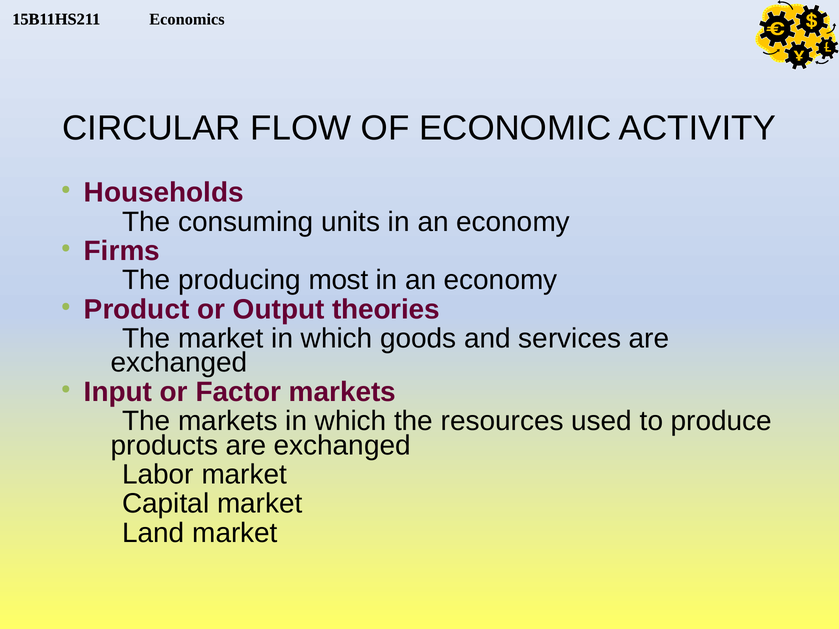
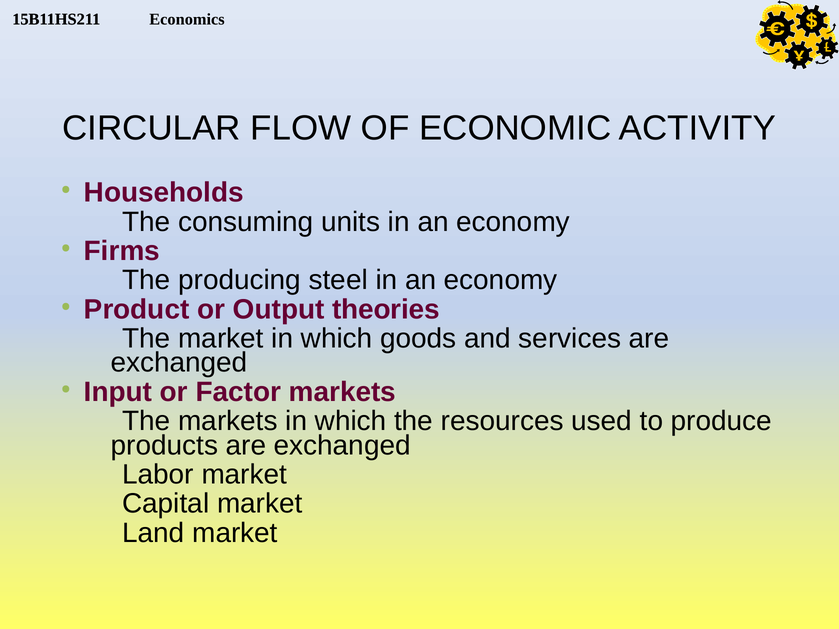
most: most -> steel
